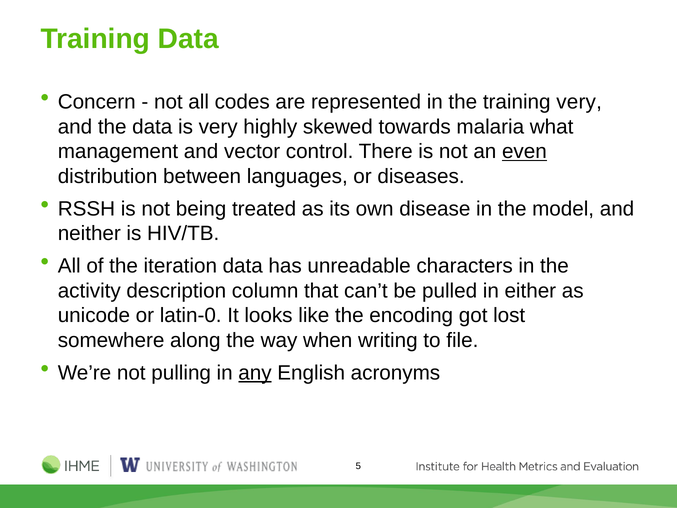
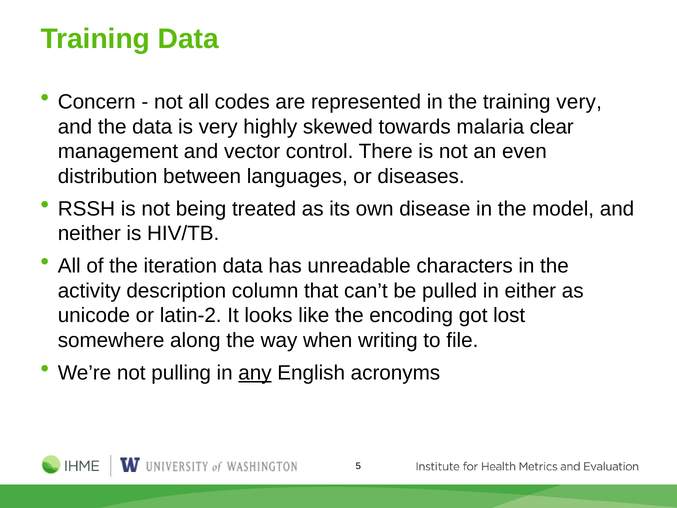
what: what -> clear
even underline: present -> none
latin-0: latin-0 -> latin-2
